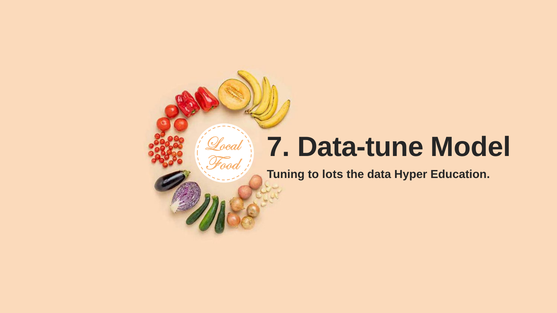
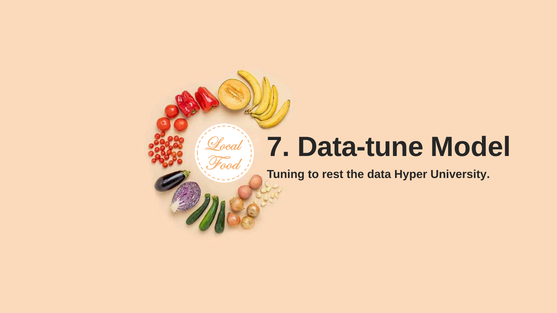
lots: lots -> rest
Education: Education -> University
